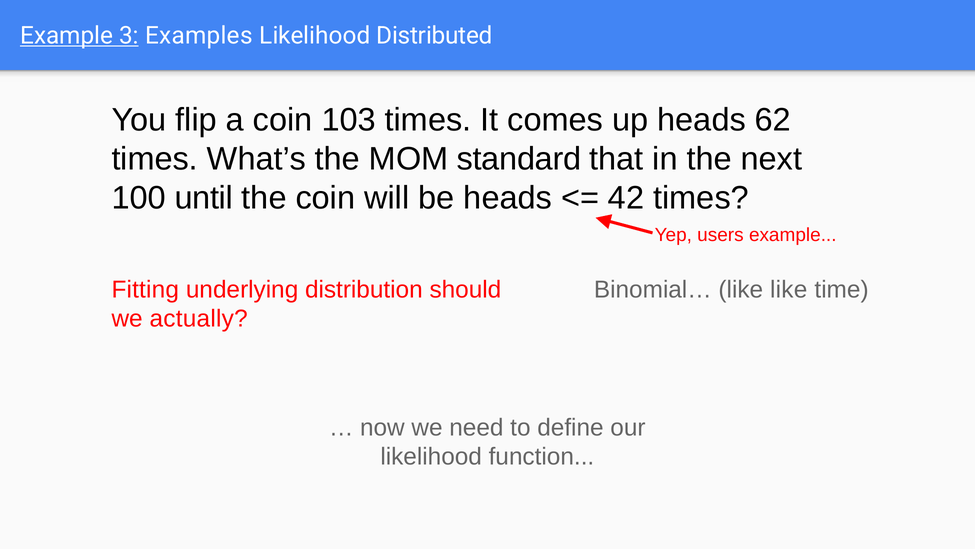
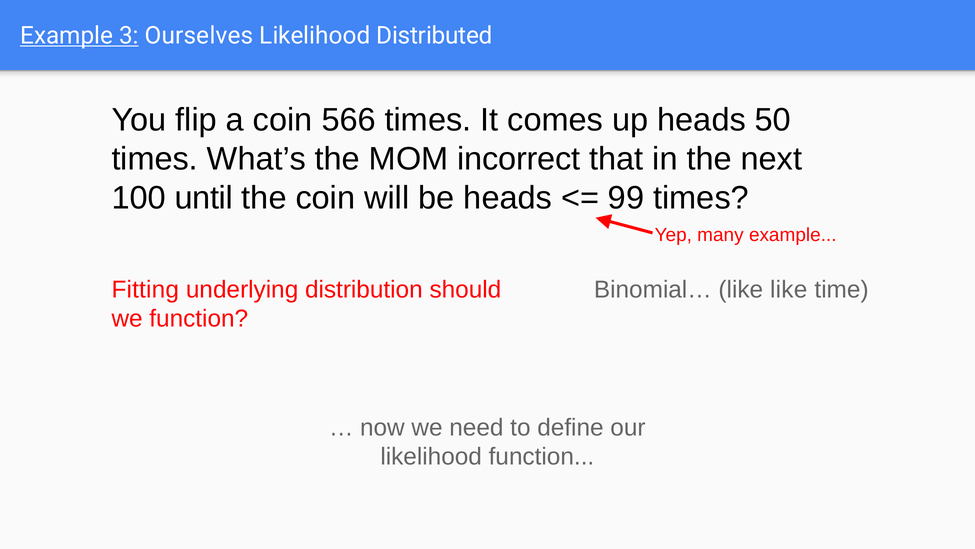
Examples: Examples -> Ourselves
103: 103 -> 566
62: 62 -> 50
standard: standard -> incorrect
42: 42 -> 99
users: users -> many
we actually: actually -> function
